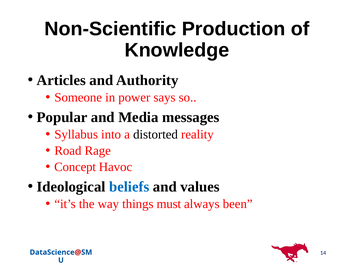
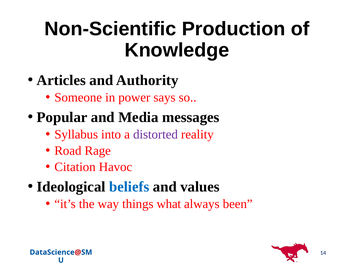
distorted colour: black -> purple
Concept: Concept -> Citation
must: must -> what
